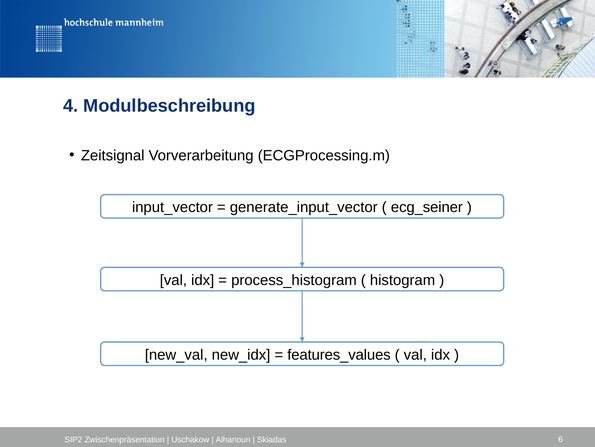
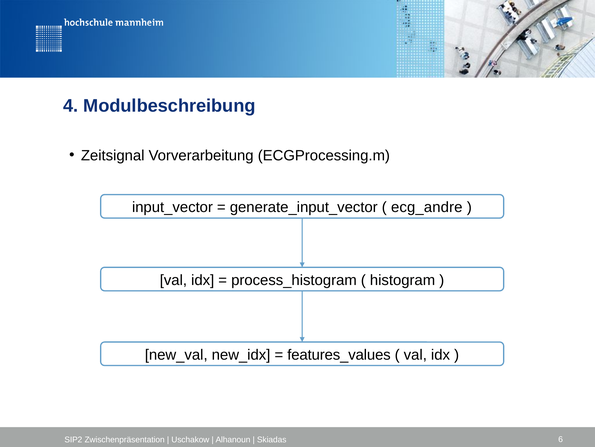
ecg_seiner: ecg_seiner -> ecg_andre
